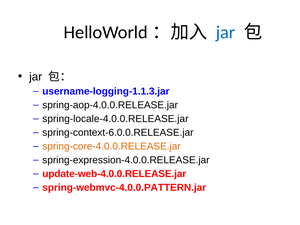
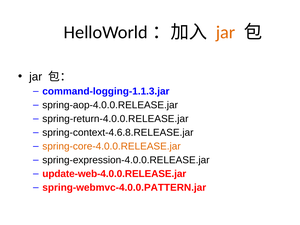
jar at (226, 32) colour: blue -> orange
username-logging-1.1.3.jar: username-logging-1.1.3.jar -> command-logging-1.1.3.jar
spring-locale-4.0.0.RELEASE.jar: spring-locale-4.0.0.RELEASE.jar -> spring-return-4.0.0.RELEASE.jar
spring-context-6.0.0.RELEASE.jar: spring-context-6.0.0.RELEASE.jar -> spring-context-4.6.8.RELEASE.jar
